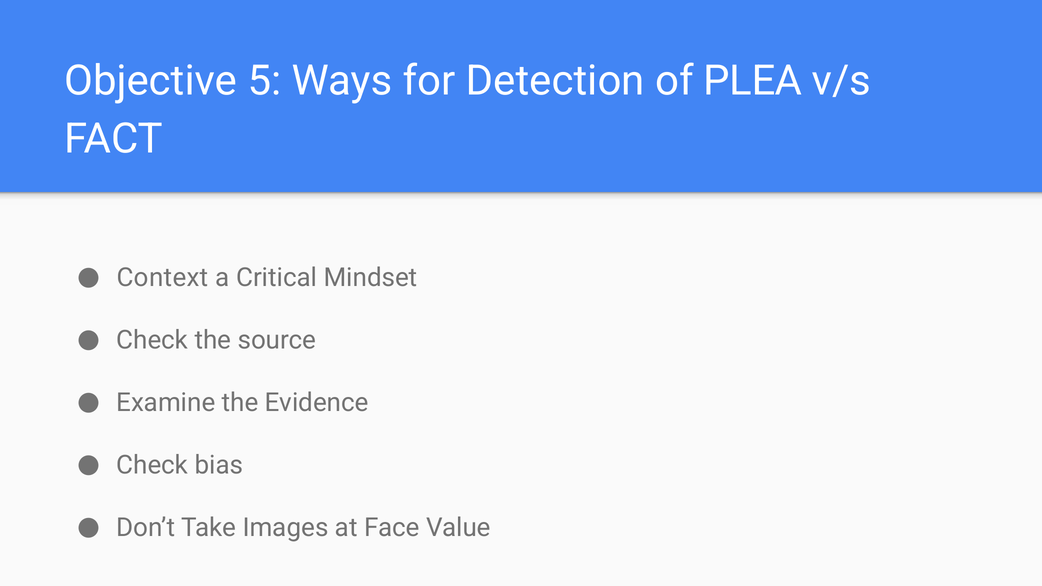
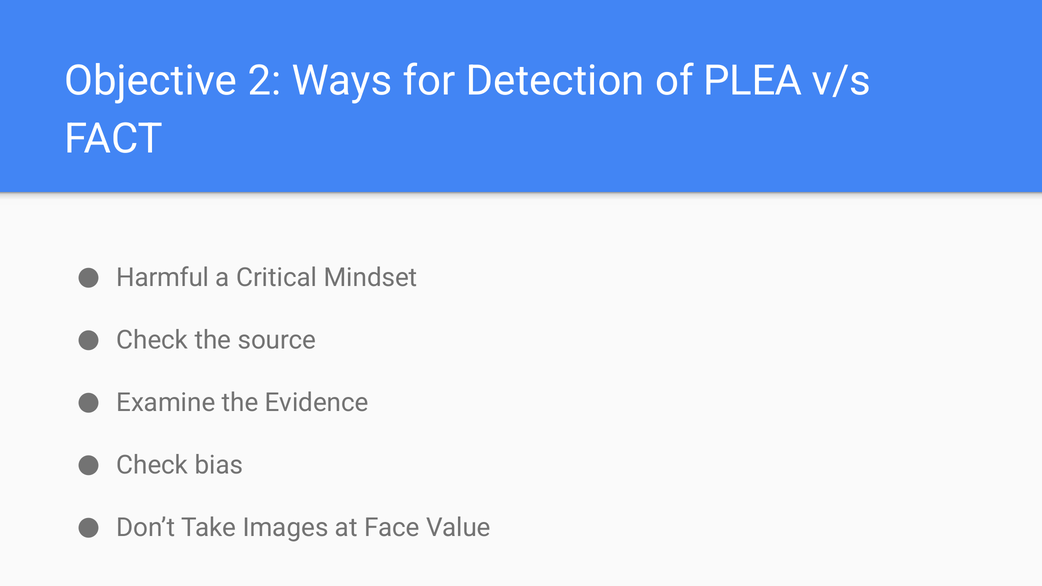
5: 5 -> 2
Context: Context -> Harmful
